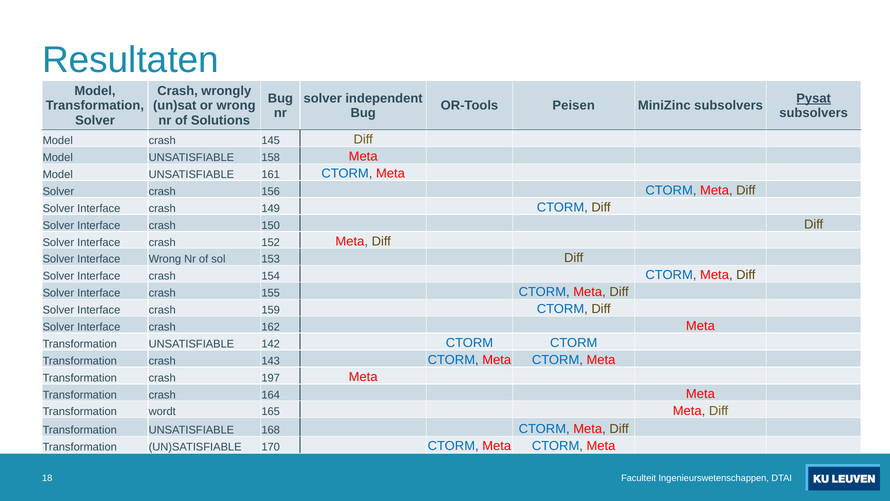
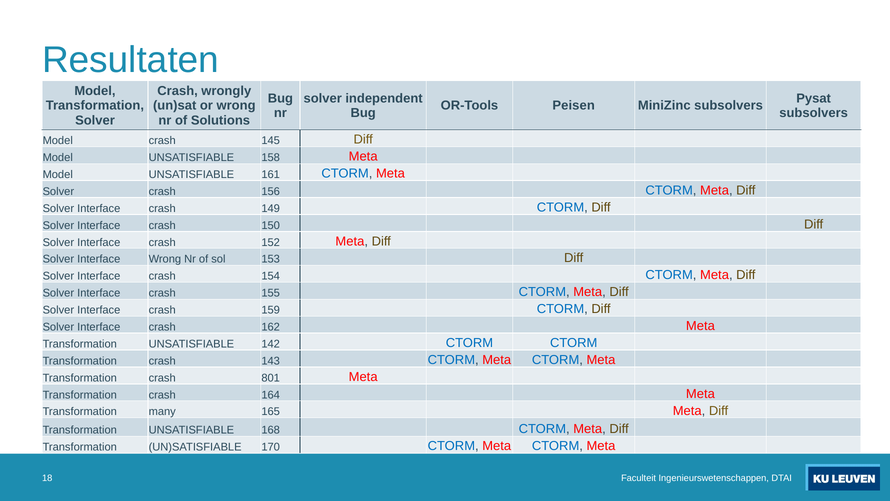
Pysat underline: present -> none
197: 197 -> 801
wordt: wordt -> many
